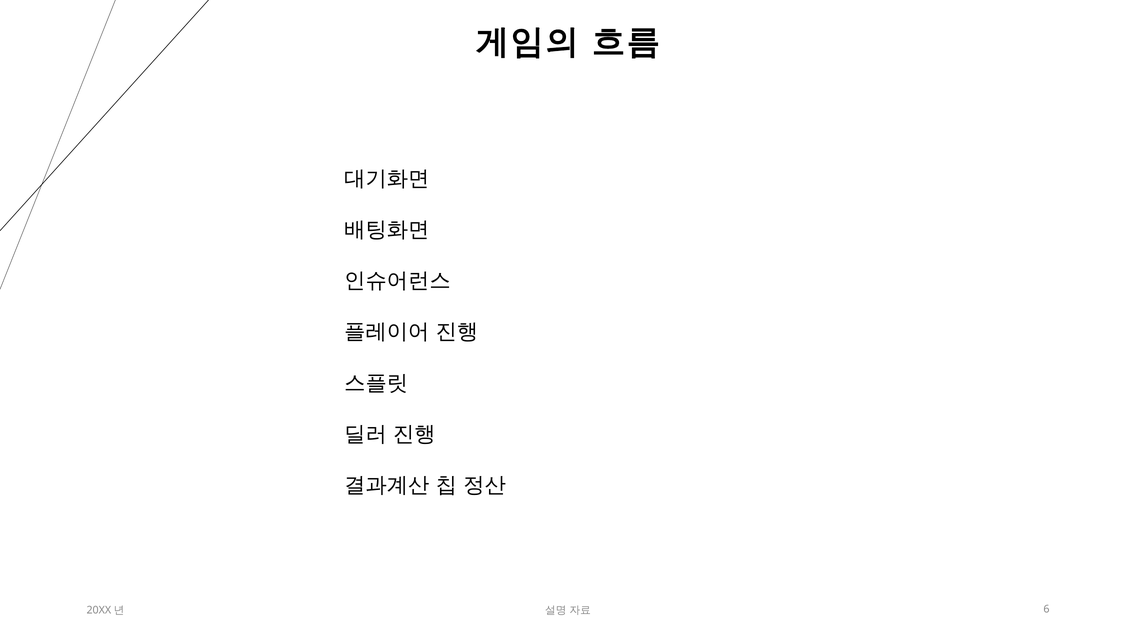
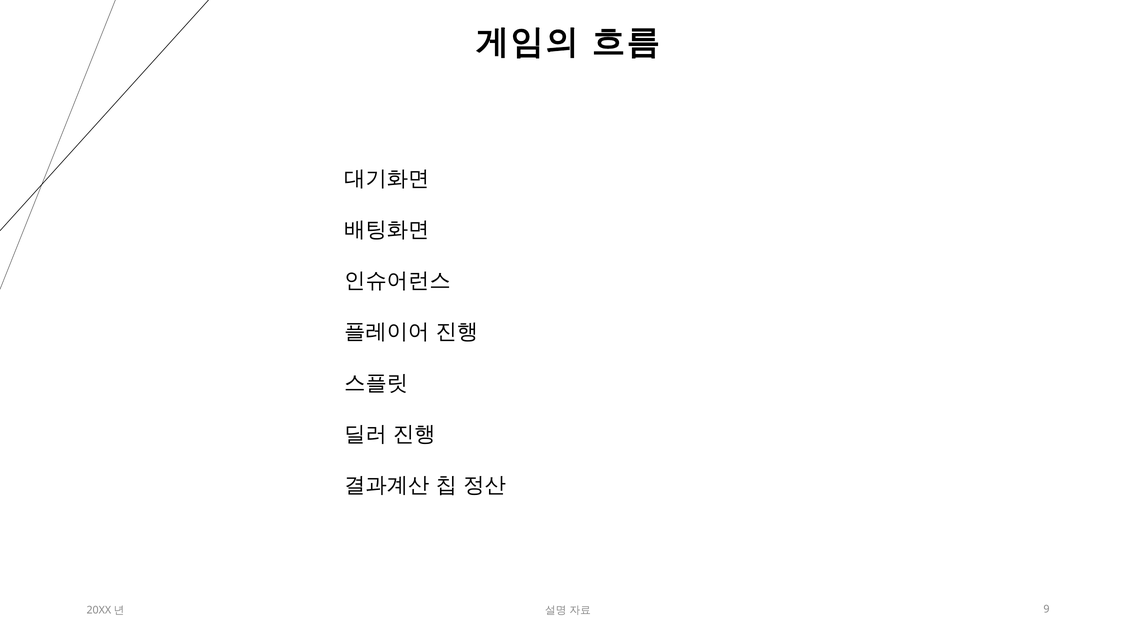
6: 6 -> 9
